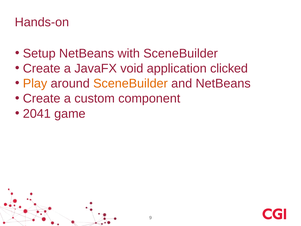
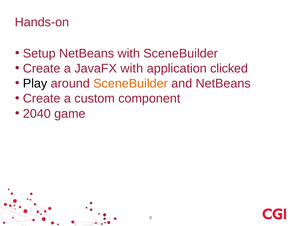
JavaFX void: void -> with
Play colour: orange -> black
2041: 2041 -> 2040
